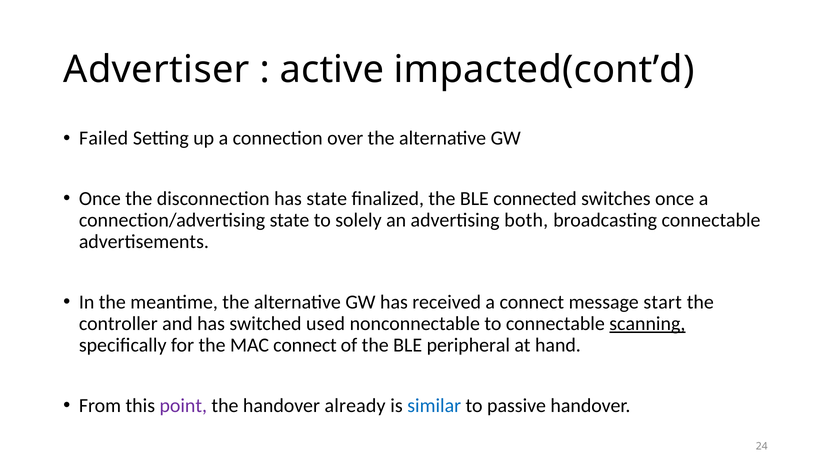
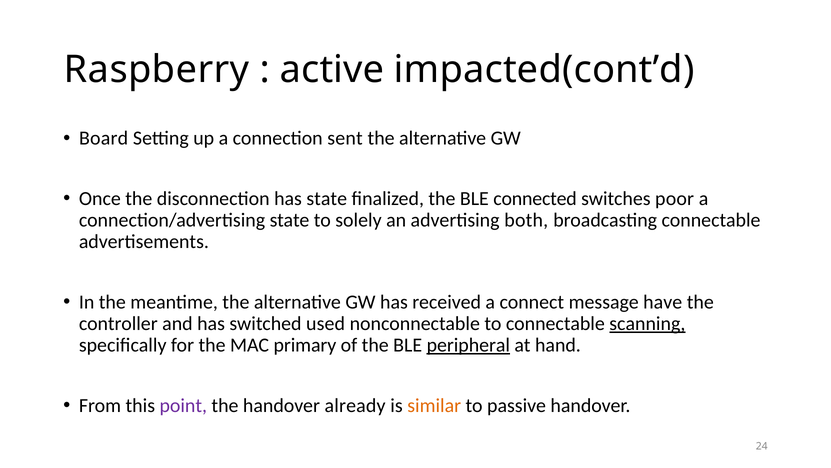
Advertiser: Advertiser -> Raspberry
Failed: Failed -> Board
over: over -> sent
switches once: once -> poor
start: start -> have
MAC connect: connect -> primary
peripheral underline: none -> present
similar colour: blue -> orange
